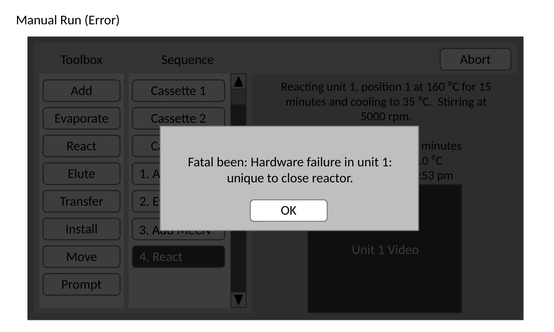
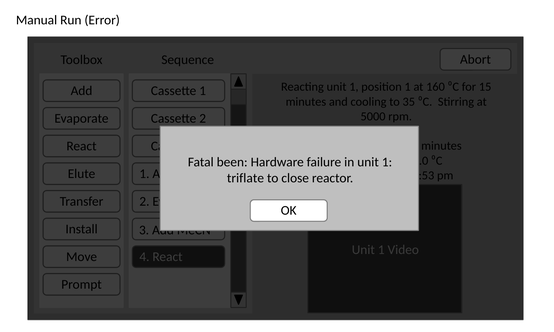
unique: unique -> triflate
